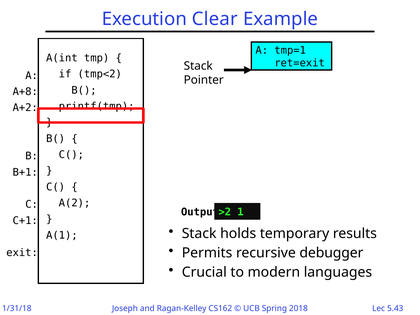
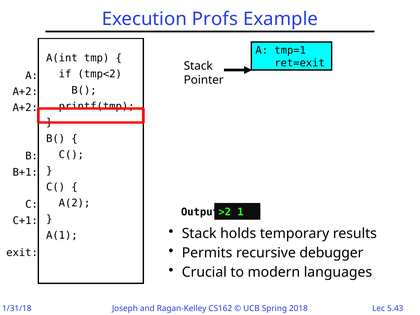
Clear: Clear -> Profs
A+8 at (25, 92): A+8 -> A+2
